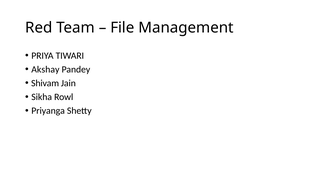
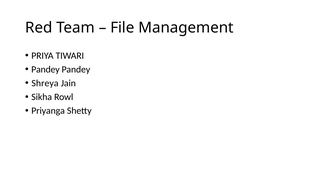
Akshay at (45, 70): Akshay -> Pandey
Shivam: Shivam -> Shreya
